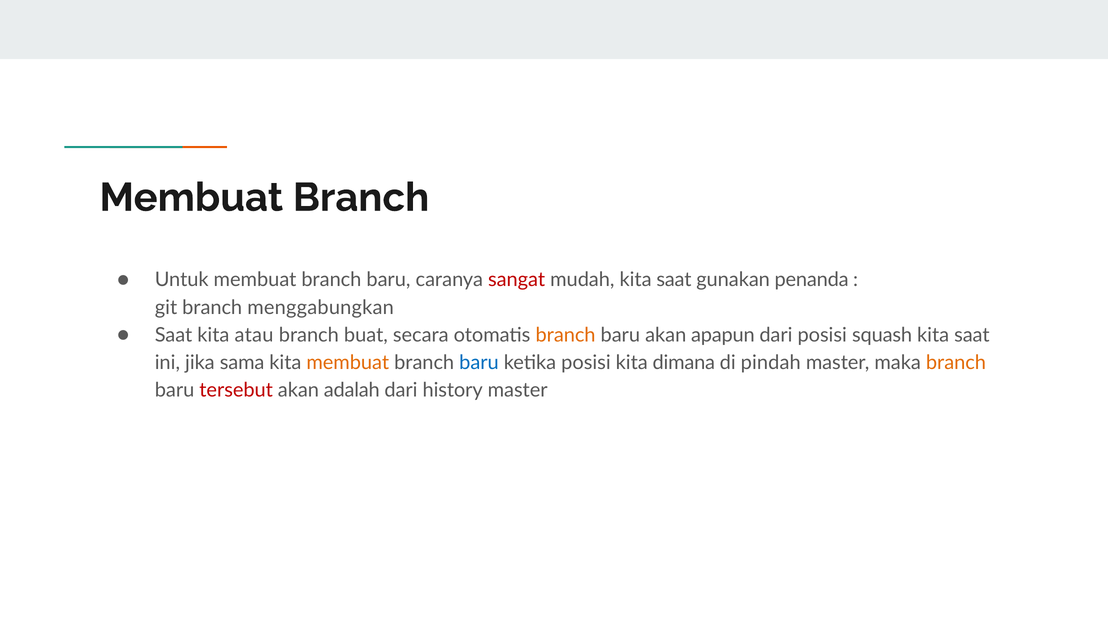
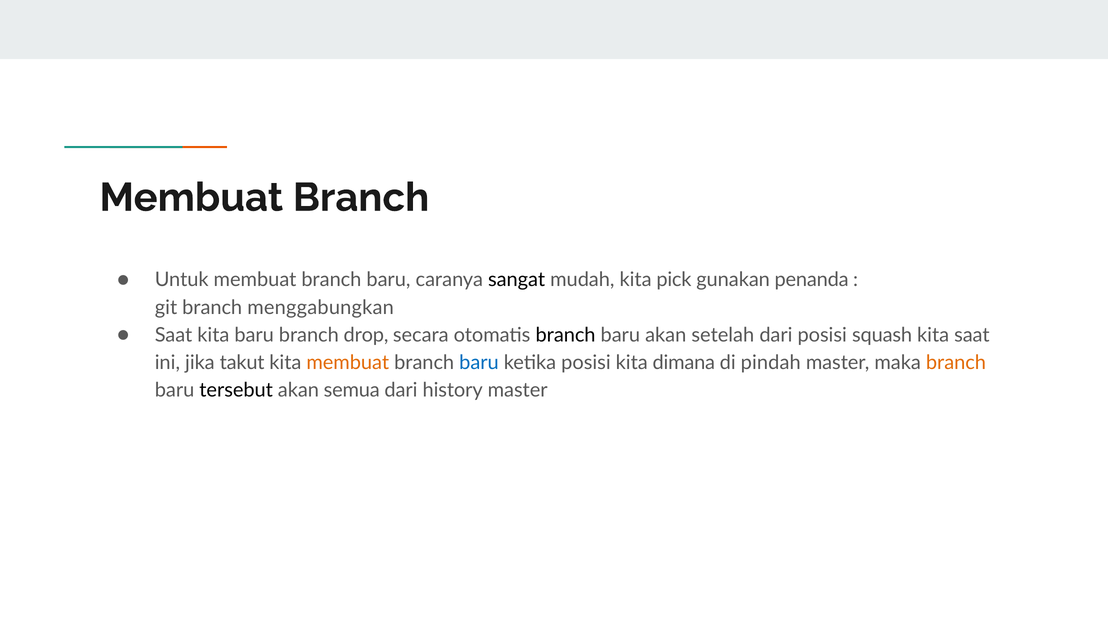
sangat colour: red -> black
mudah kita saat: saat -> pick
kita atau: atau -> baru
buat: buat -> drop
branch at (566, 335) colour: orange -> black
apapun: apapun -> setelah
sama: sama -> takut
tersebut colour: red -> black
adalah: adalah -> semua
